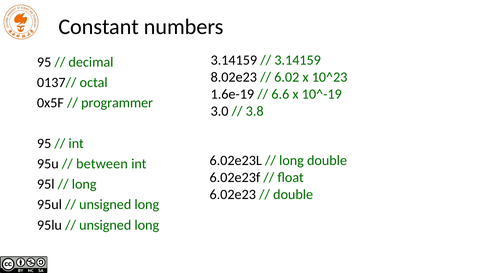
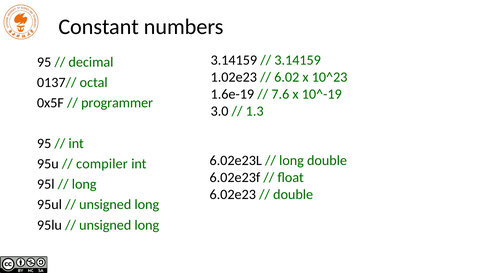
8.02e23: 8.02e23 -> 1.02e23
6.6: 6.6 -> 7.6
3.8: 3.8 -> 1.3
between: between -> compiler
